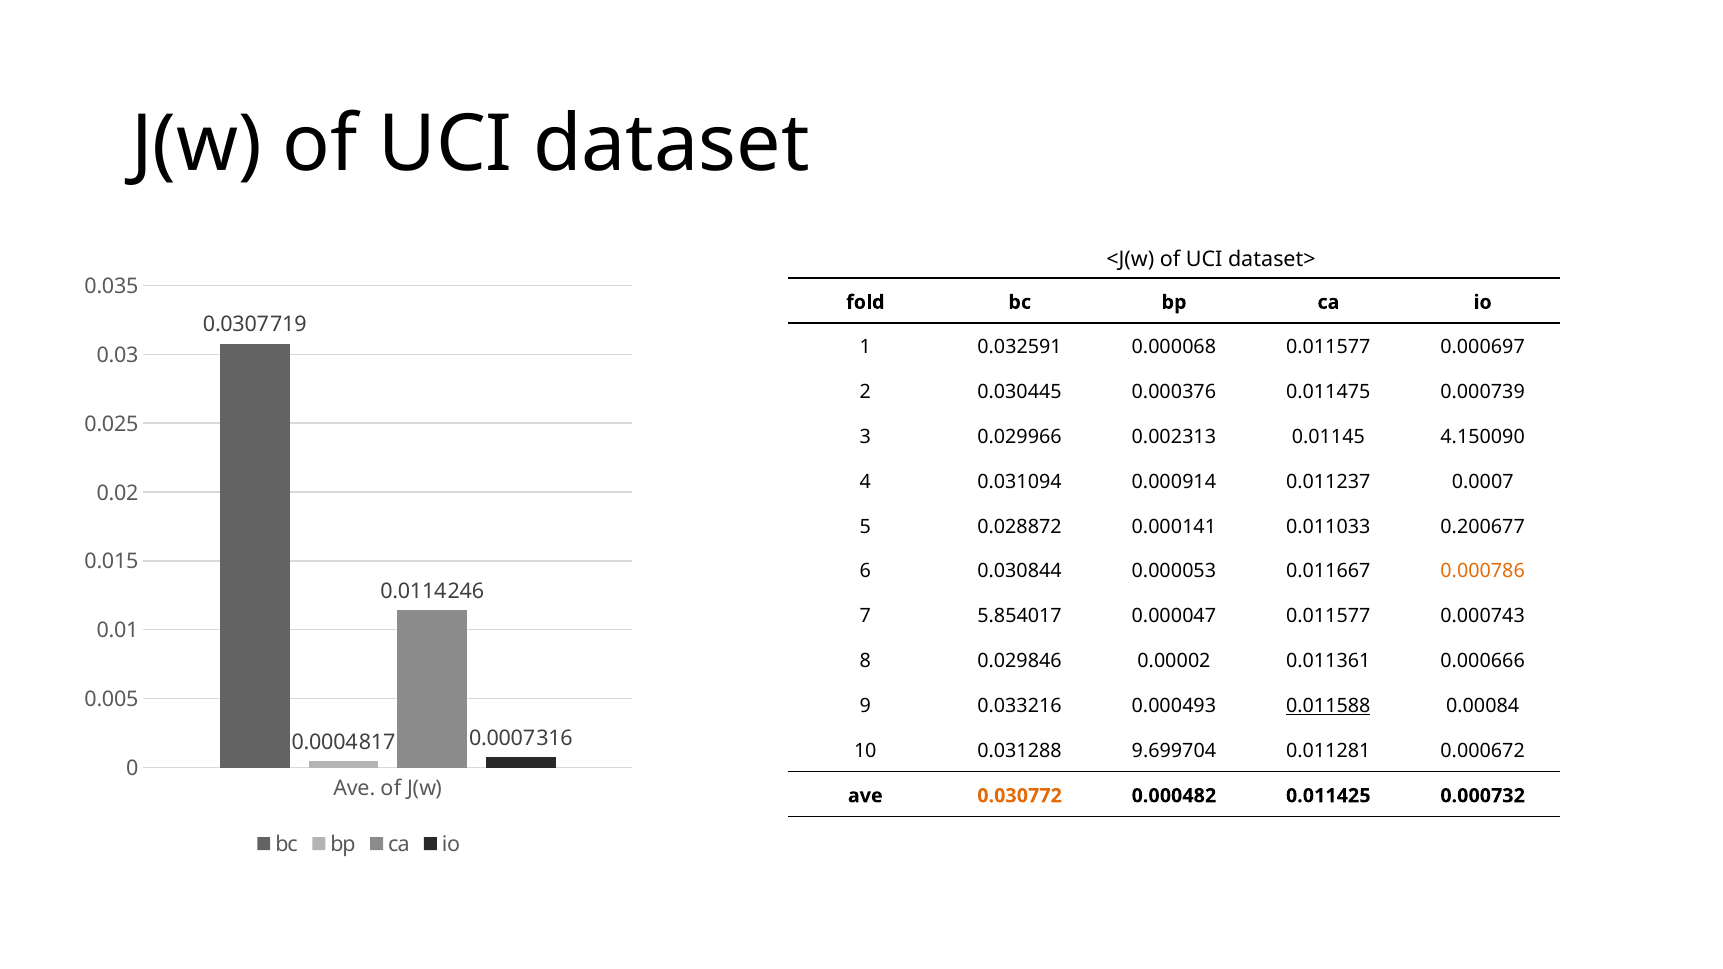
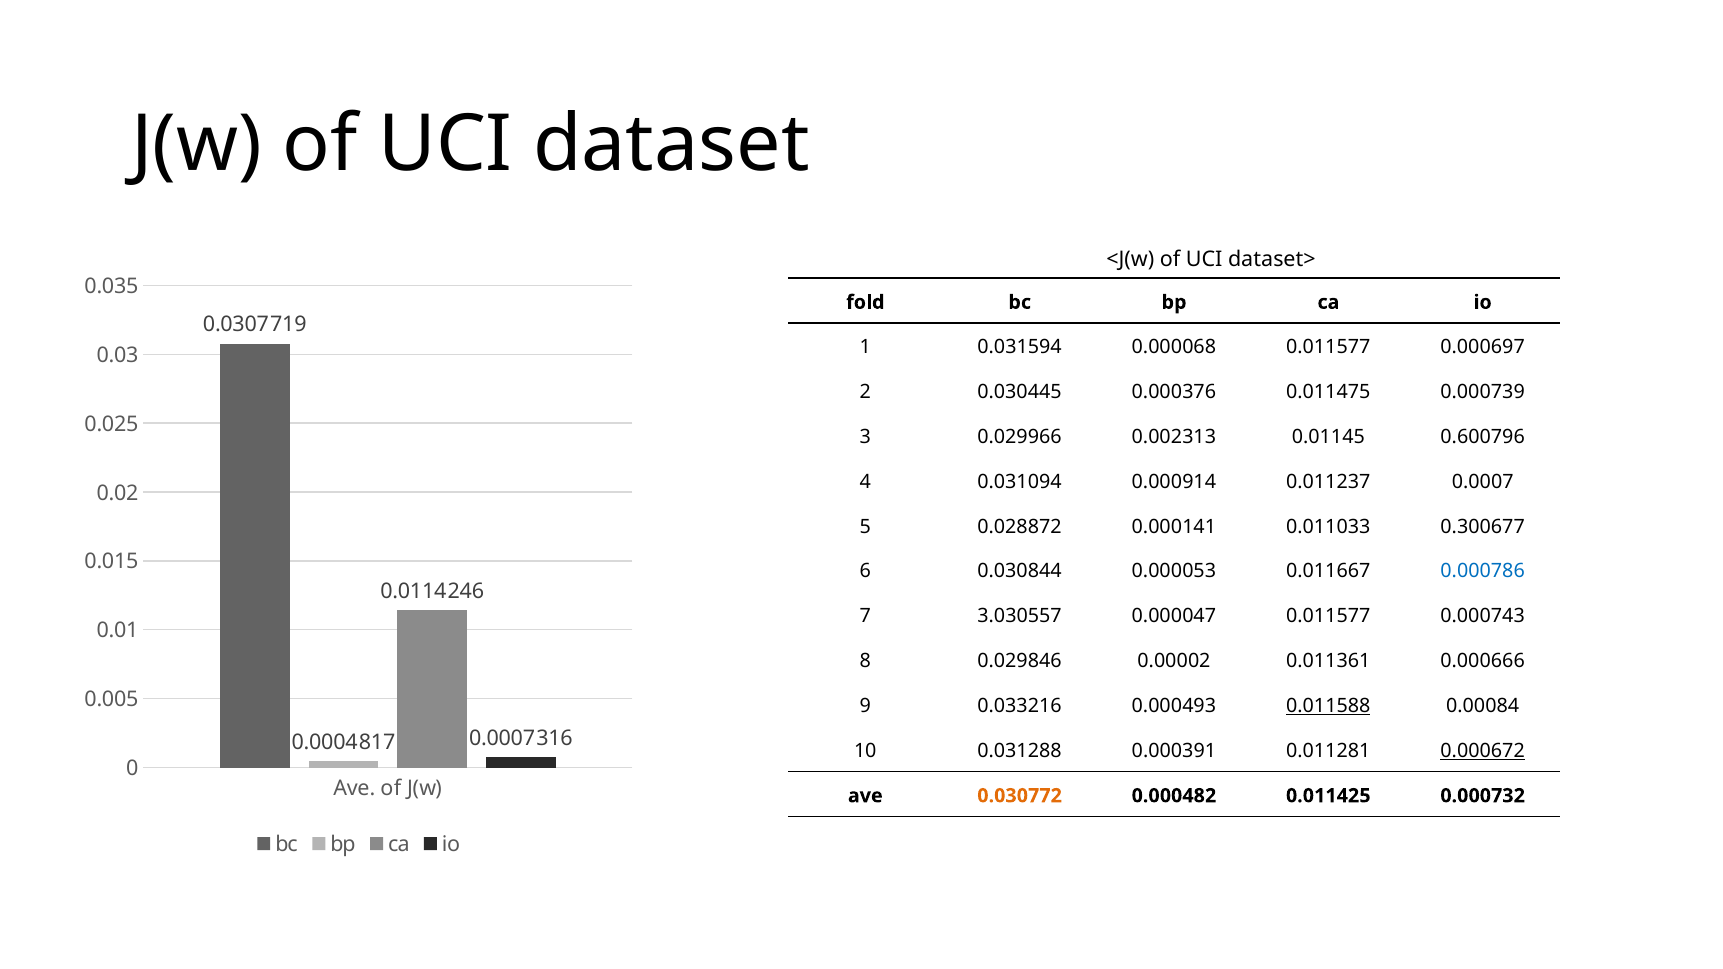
0.032591: 0.032591 -> 0.031594
4.150090: 4.150090 -> 0.600796
0.200677: 0.200677 -> 0.300677
0.000786 colour: orange -> blue
5.854017: 5.854017 -> 3.030557
9.699704: 9.699704 -> 0.000391
0.000672 underline: none -> present
